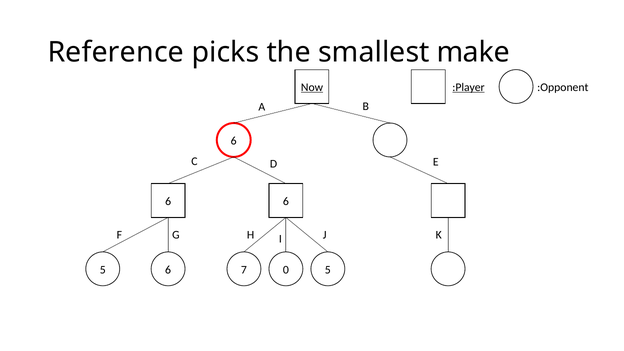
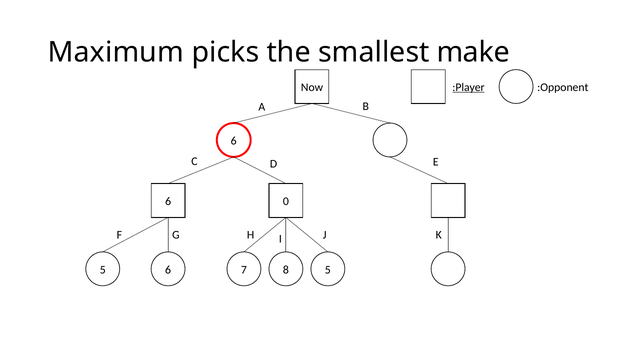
Reference: Reference -> Maximum
Now underline: present -> none
6 at (286, 201): 6 -> 0
0: 0 -> 8
